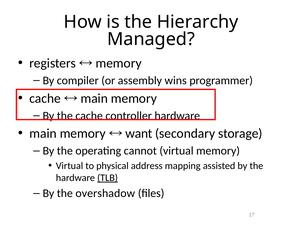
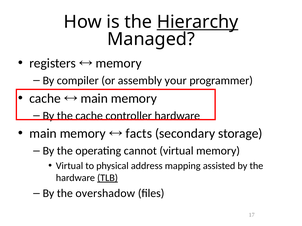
Hierarchy underline: none -> present
wins: wins -> your
want: want -> facts
